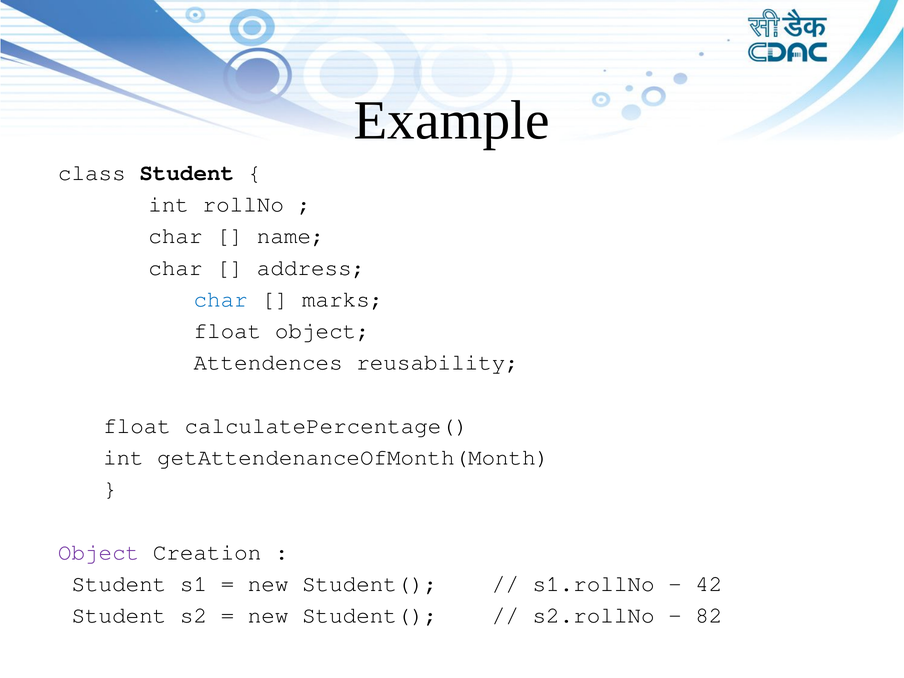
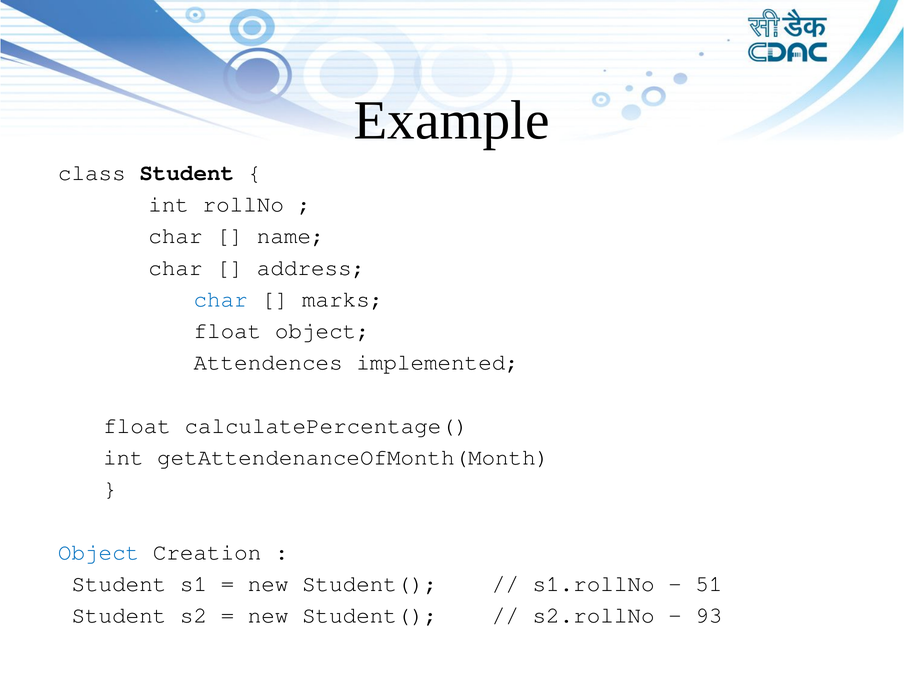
reusability: reusability -> implemented
Object at (99, 552) colour: purple -> blue
42: 42 -> 51
82: 82 -> 93
